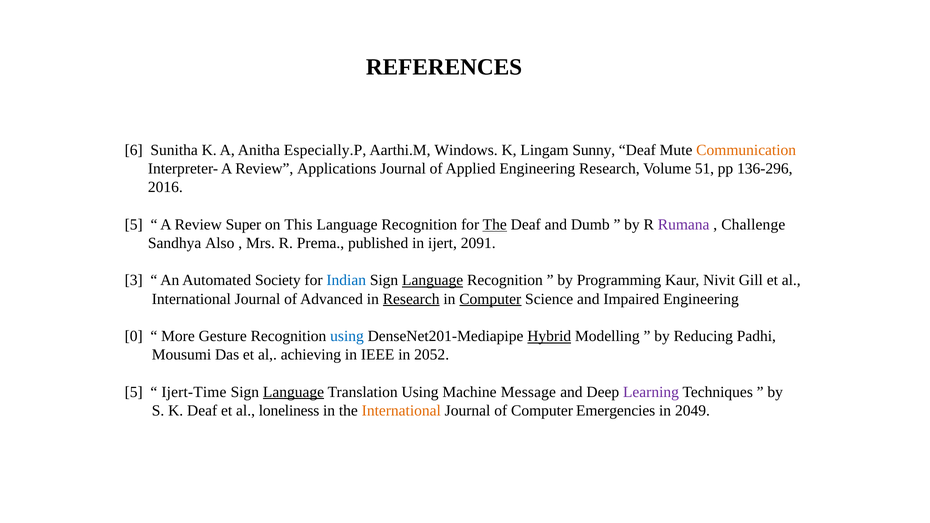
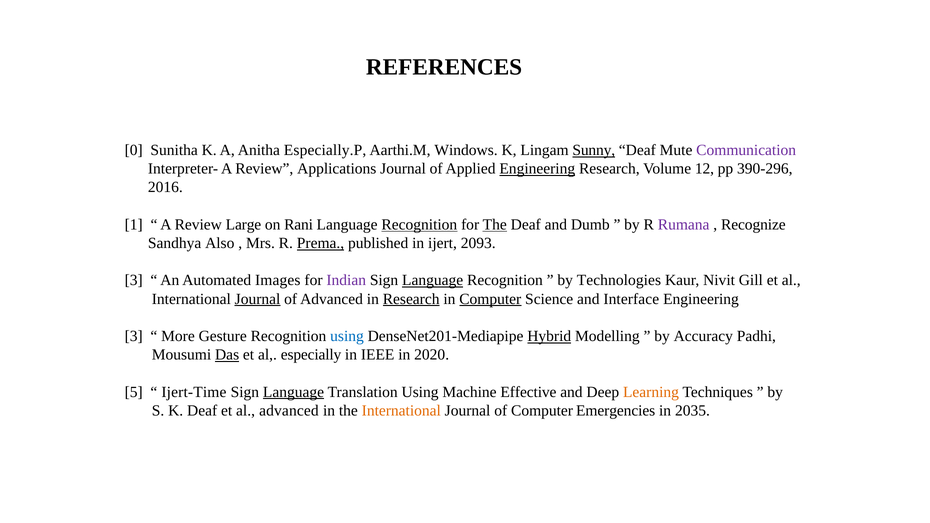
6: 6 -> 0
Sunny underline: none -> present
Communication colour: orange -> purple
Engineering at (537, 169) underline: none -> present
51: 51 -> 12
136-296: 136-296 -> 390-296
5 at (134, 225): 5 -> 1
Super: Super -> Large
This: This -> Rani
Recognition at (419, 225) underline: none -> present
Challenge: Challenge -> Recognize
Prema underline: none -> present
2091: 2091 -> 2093
Society: Society -> Images
Indian colour: blue -> purple
Programming: Programming -> Technologies
Journal at (258, 299) underline: none -> present
Impaired: Impaired -> Interface
0 at (134, 336): 0 -> 3
Reducing: Reducing -> Accuracy
Das underline: none -> present
achieving: achieving -> especially
2052: 2052 -> 2020
Message: Message -> Effective
Learning colour: purple -> orange
al loneliness: loneliness -> advanced
2049: 2049 -> 2035
